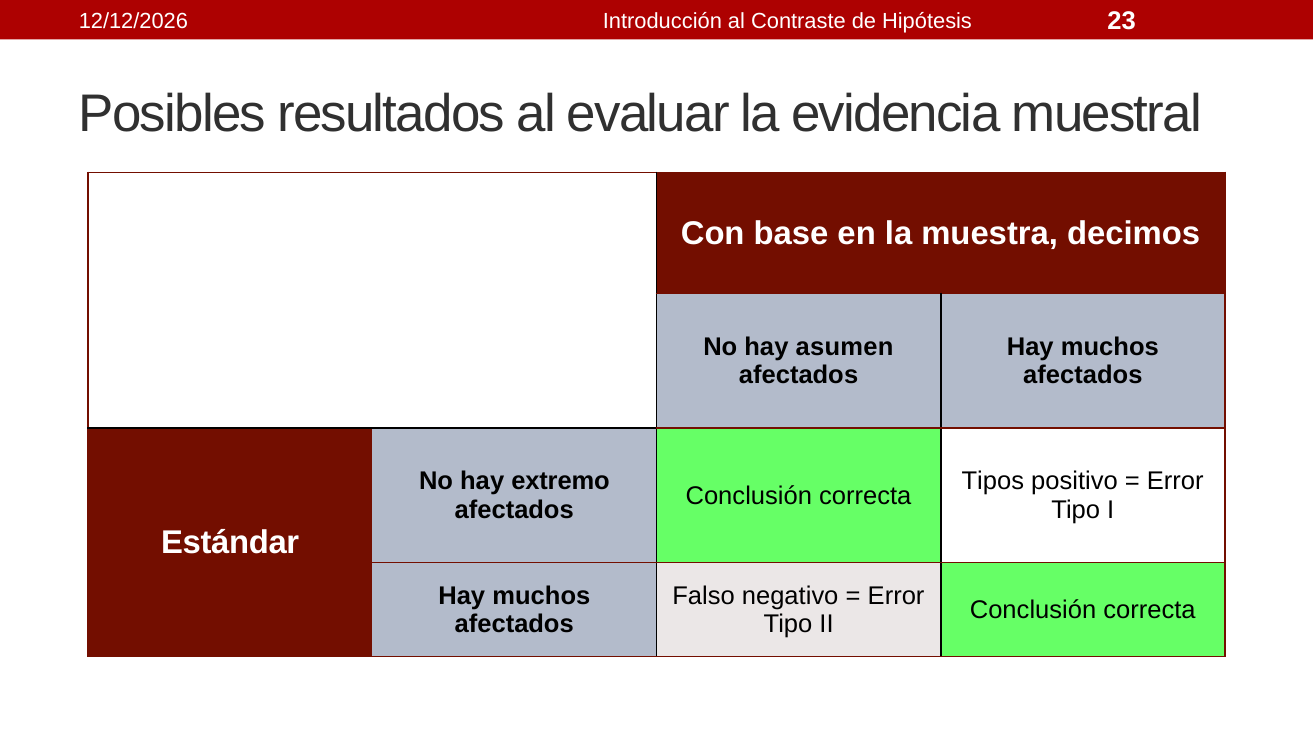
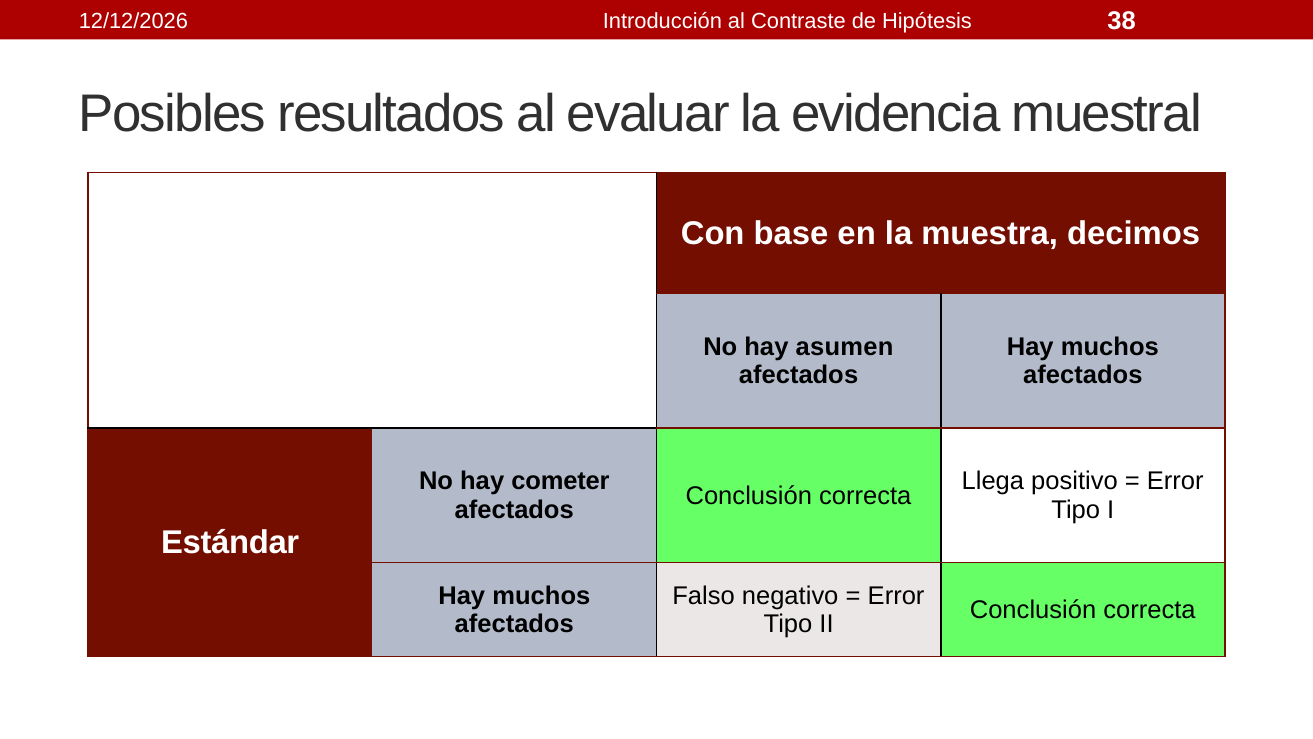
23: 23 -> 38
extremo: extremo -> cometer
Tipos: Tipos -> Llega
